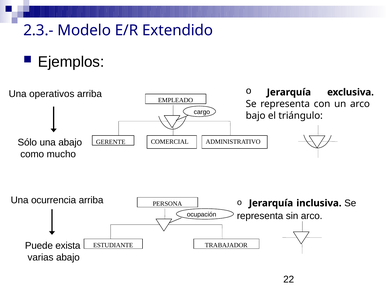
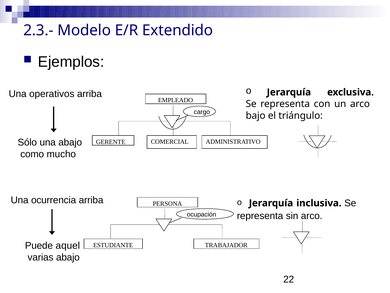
exista: exista -> aquel
